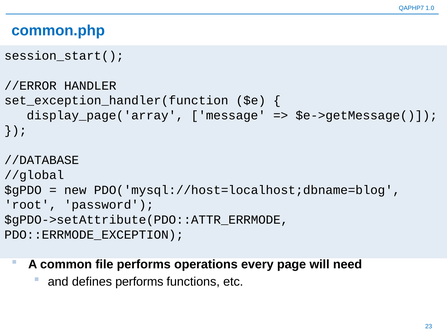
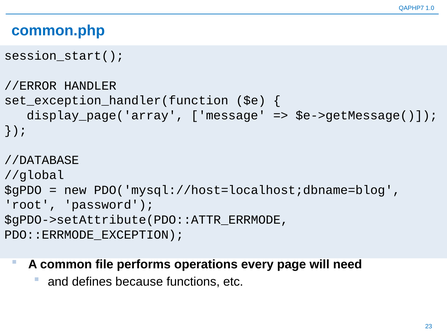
defines performs: performs -> because
